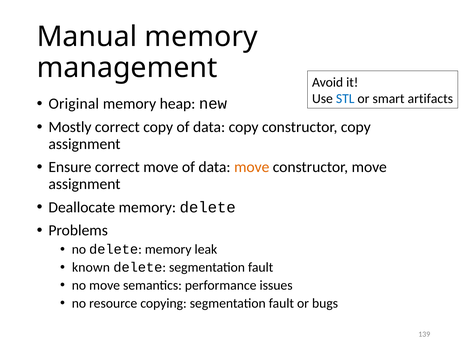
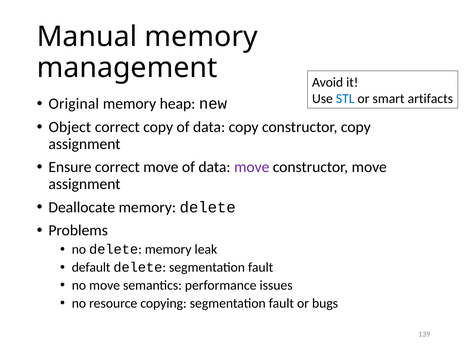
Mostly: Mostly -> Object
move at (252, 167) colour: orange -> purple
known: known -> default
